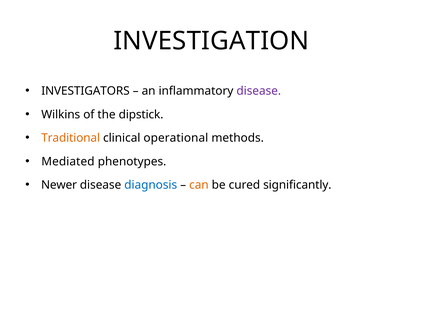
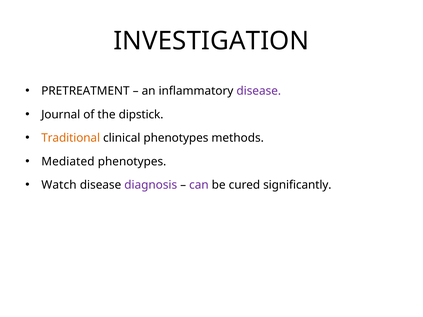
INVESTIGATORS: INVESTIGATORS -> PRETREATMENT
Wilkins: Wilkins -> Journal
clinical operational: operational -> phenotypes
Newer: Newer -> Watch
diagnosis colour: blue -> purple
can colour: orange -> purple
